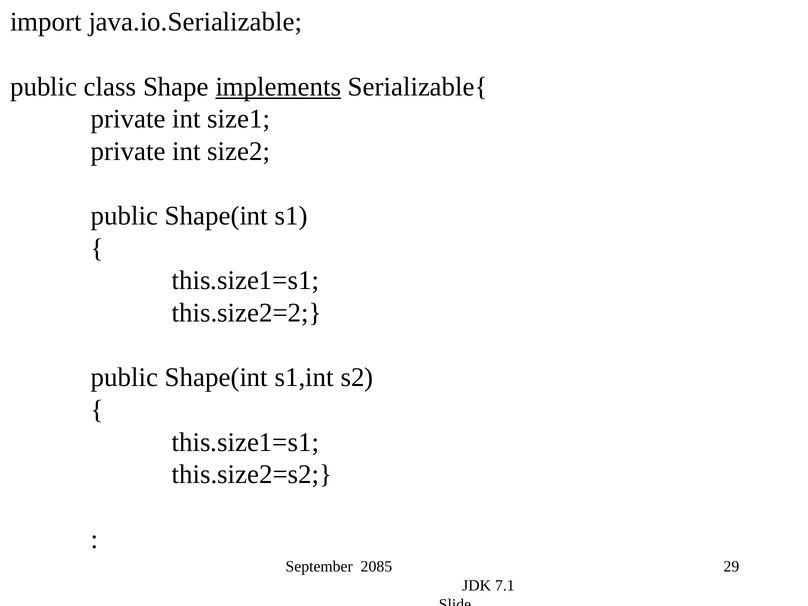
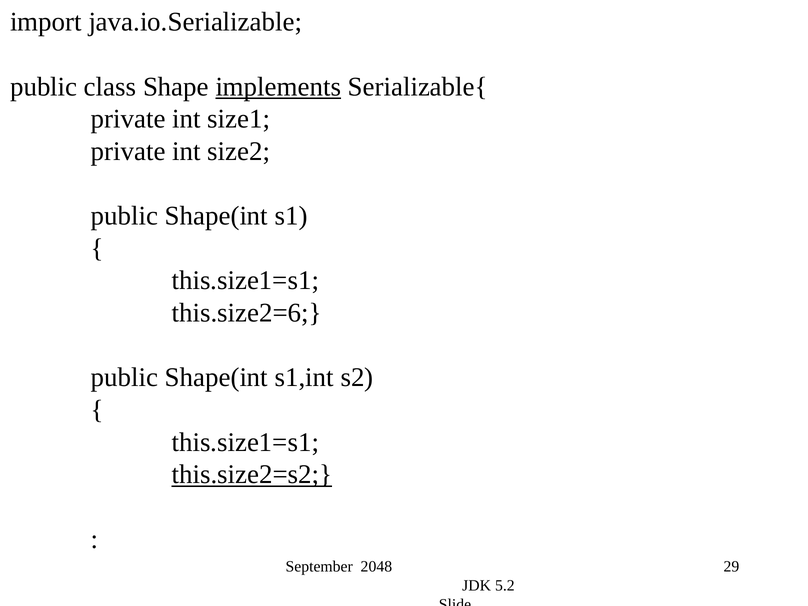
this.size2=2: this.size2=2 -> this.size2=6
this.size2=s2 underline: none -> present
2085: 2085 -> 2048
7.1: 7.1 -> 5.2
